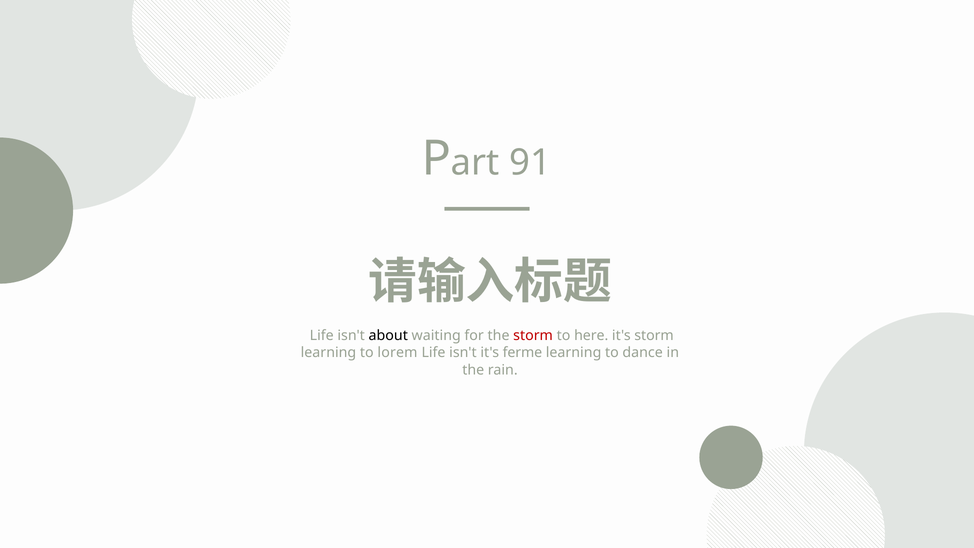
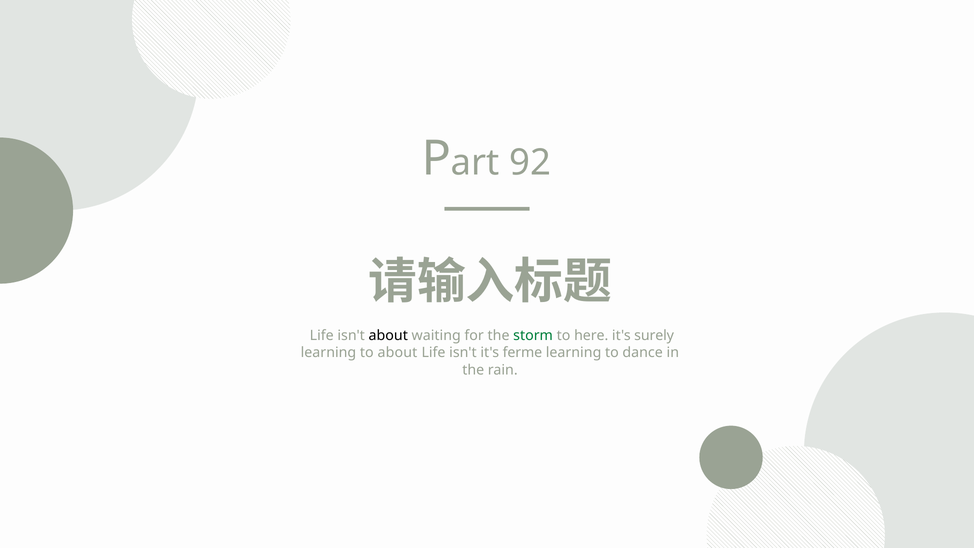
91: 91 -> 92
storm at (533, 336) colour: red -> green
it's storm: storm -> surely
to lorem: lorem -> about
